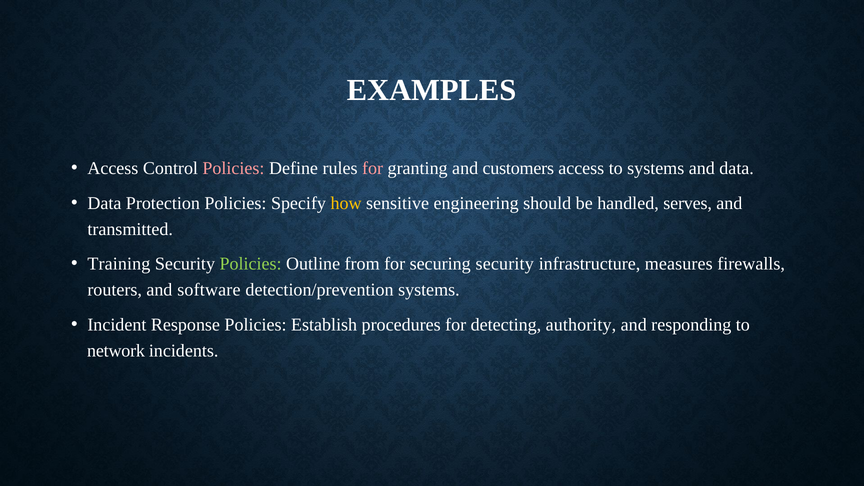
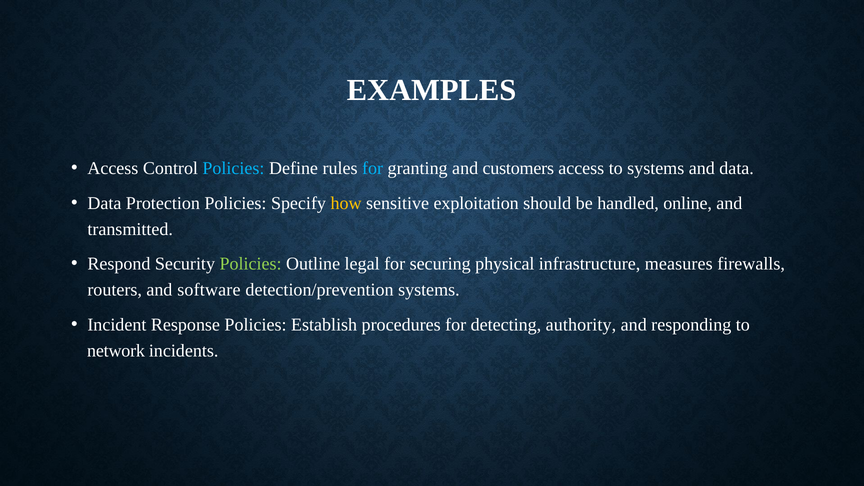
Policies at (233, 168) colour: pink -> light blue
for at (373, 168) colour: pink -> light blue
engineering: engineering -> exploitation
serves: serves -> online
Training: Training -> Respond
from: from -> legal
securing security: security -> physical
